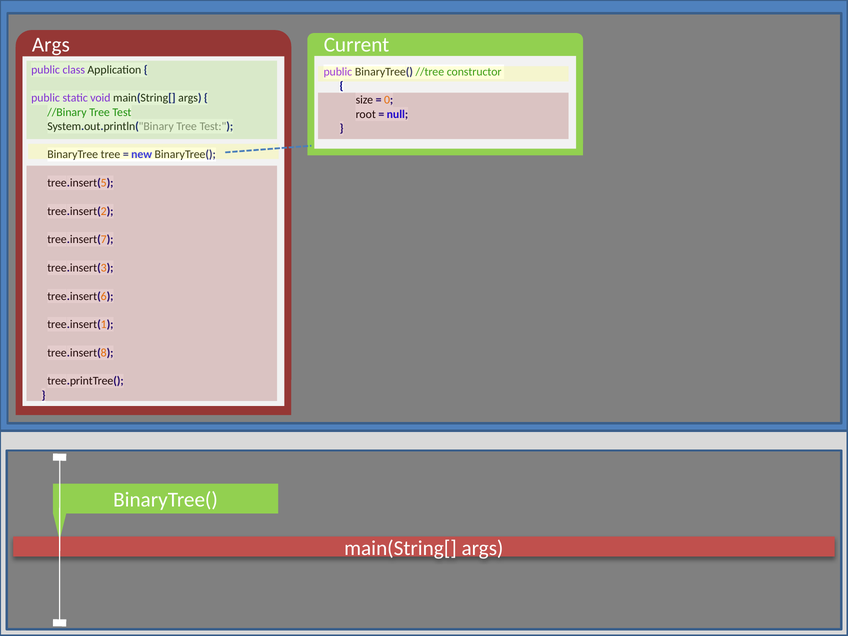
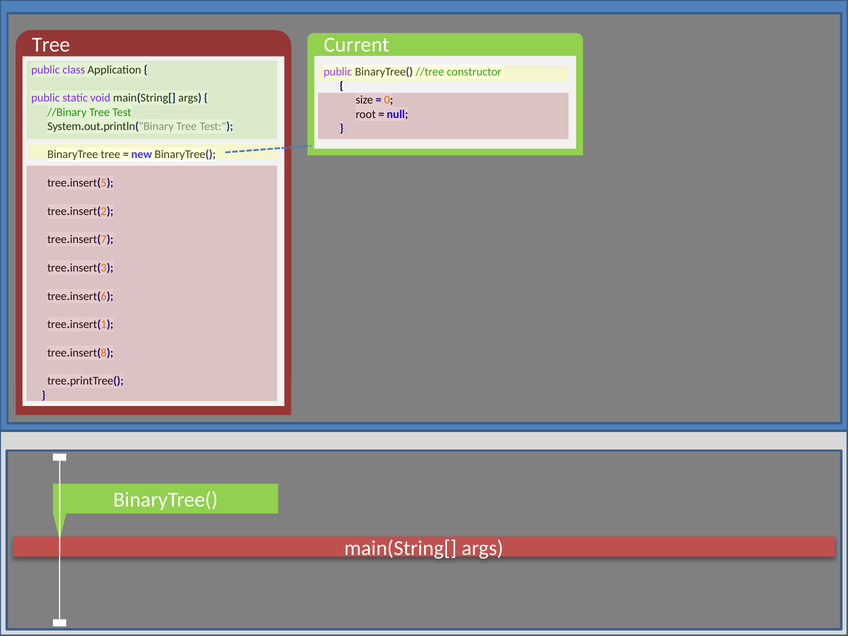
Args at (51, 45): Args -> Tree
